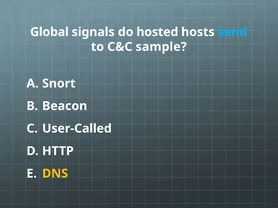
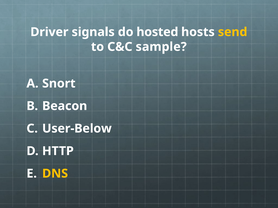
Global: Global -> Driver
send colour: light blue -> yellow
User-Called: User-Called -> User-Below
